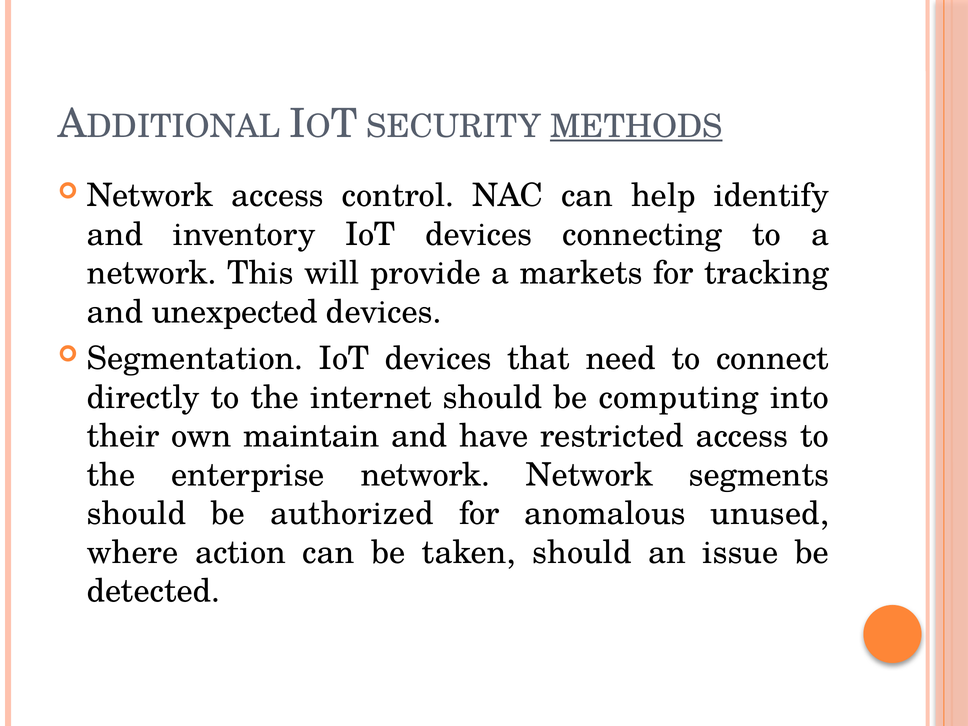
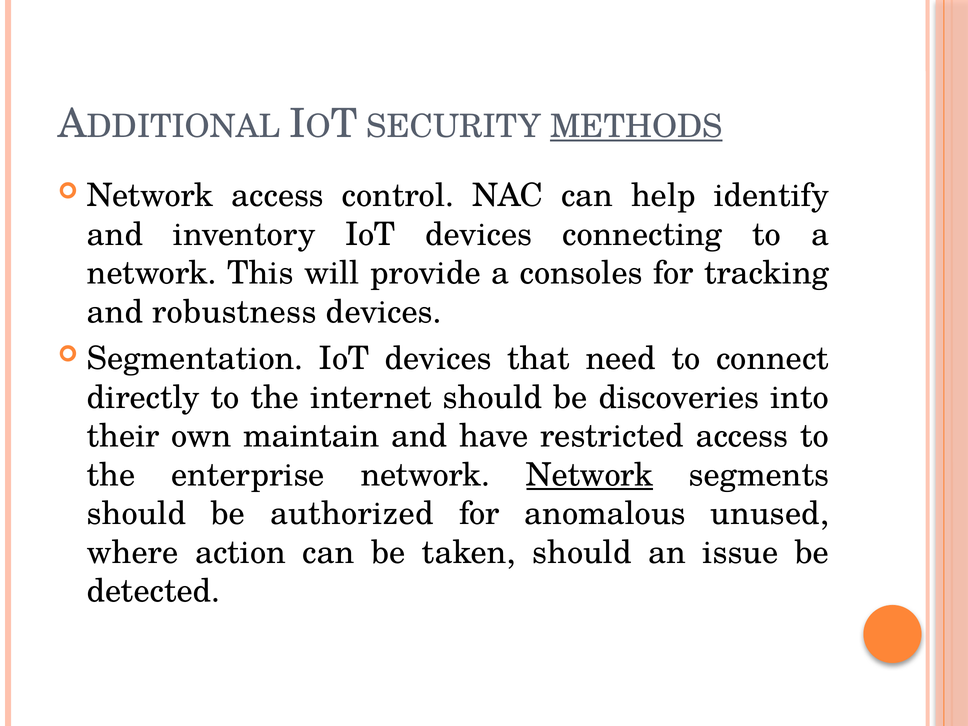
markets: markets -> consoles
unexpected: unexpected -> robustness
computing: computing -> discoveries
Network at (590, 475) underline: none -> present
